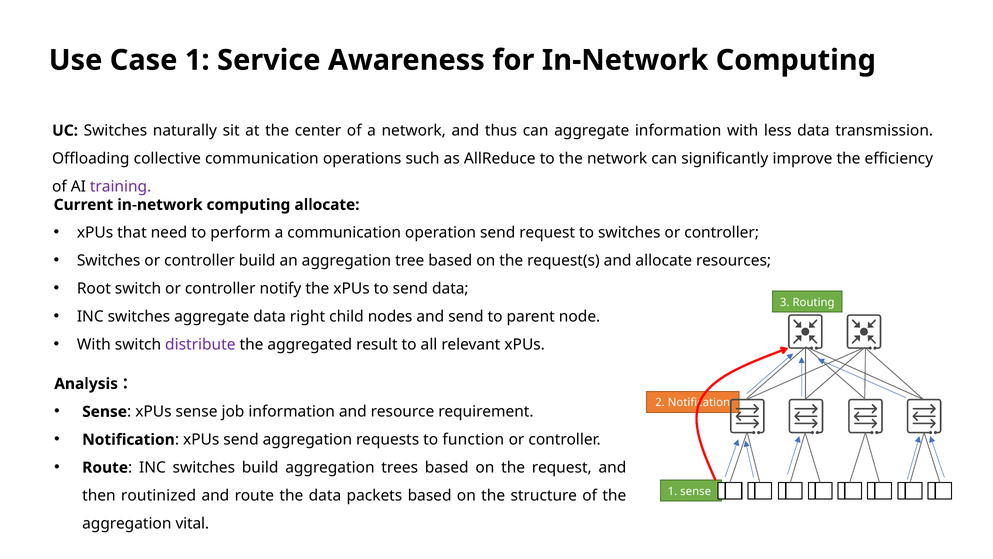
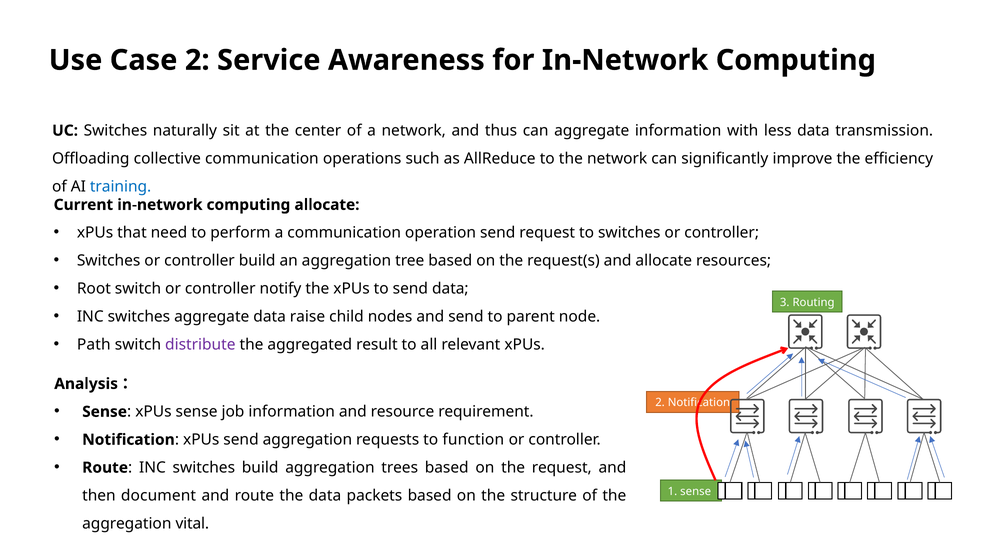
Case 1: 1 -> 2
training colour: purple -> blue
right: right -> raise
With at (94, 344): With -> Path
routinized: routinized -> document
